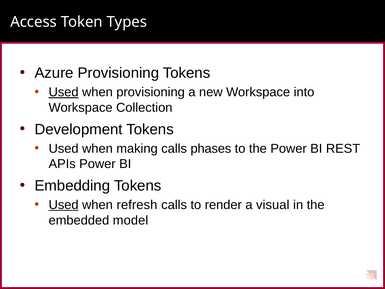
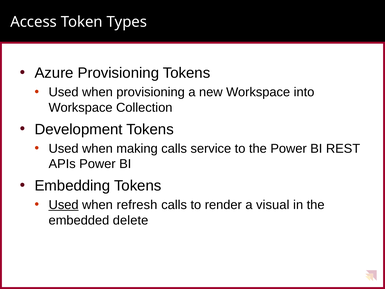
Used at (64, 92) underline: present -> none
phases: phases -> service
model: model -> delete
